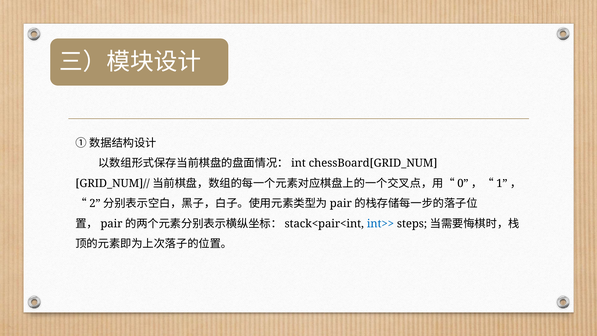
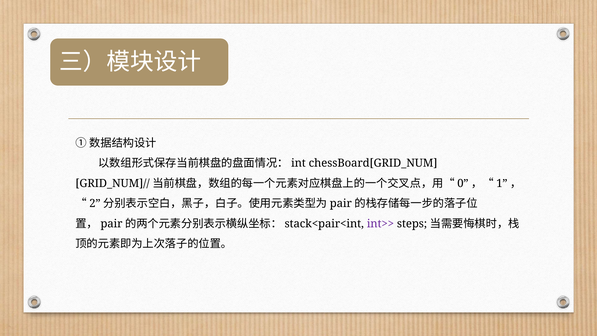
int>> colour: blue -> purple
